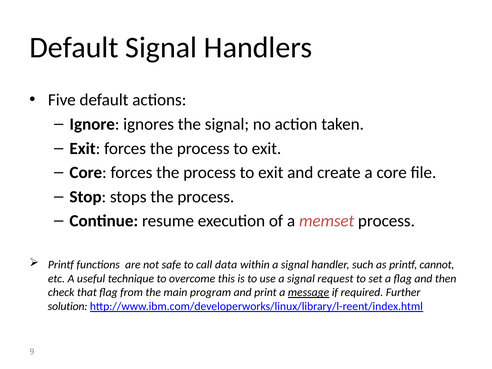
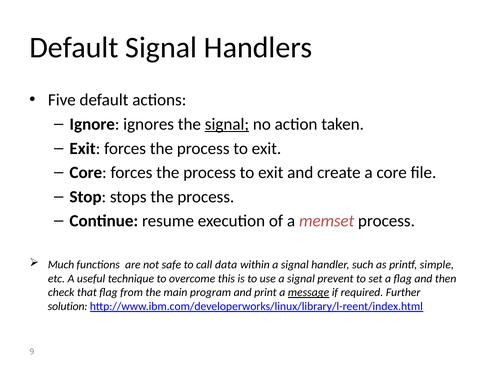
signal at (227, 124) underline: none -> present
Printf at (61, 265): Printf -> Much
cannot: cannot -> simple
request: request -> prevent
